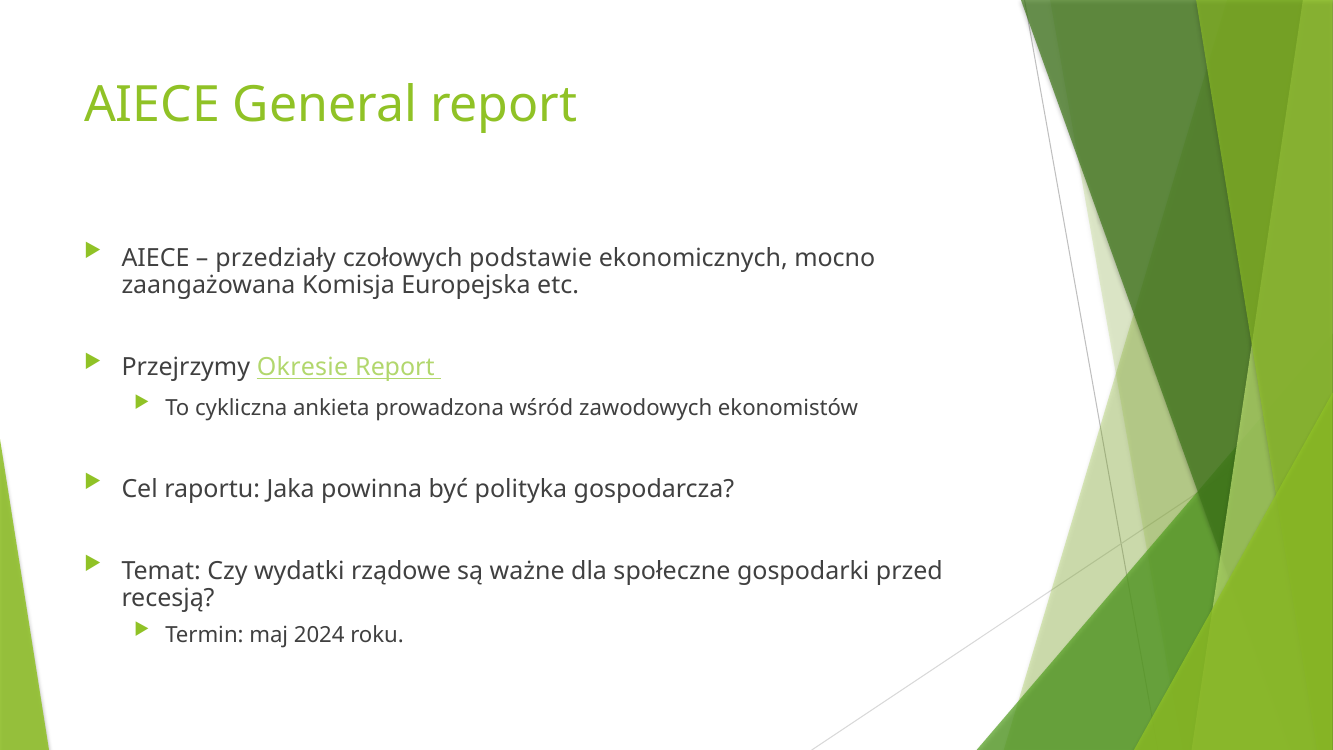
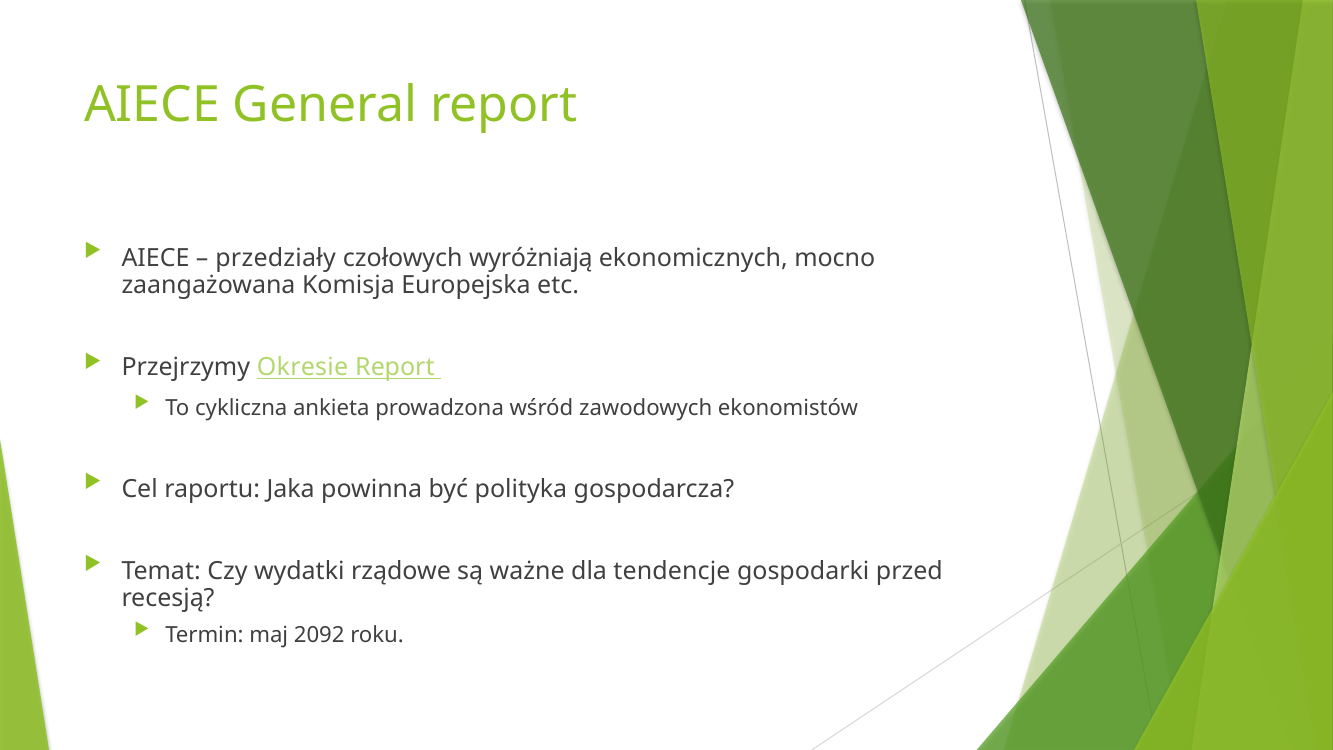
podstawie: podstawie -> wyróżniają
społeczne: społeczne -> tendencje
2024: 2024 -> 2092
